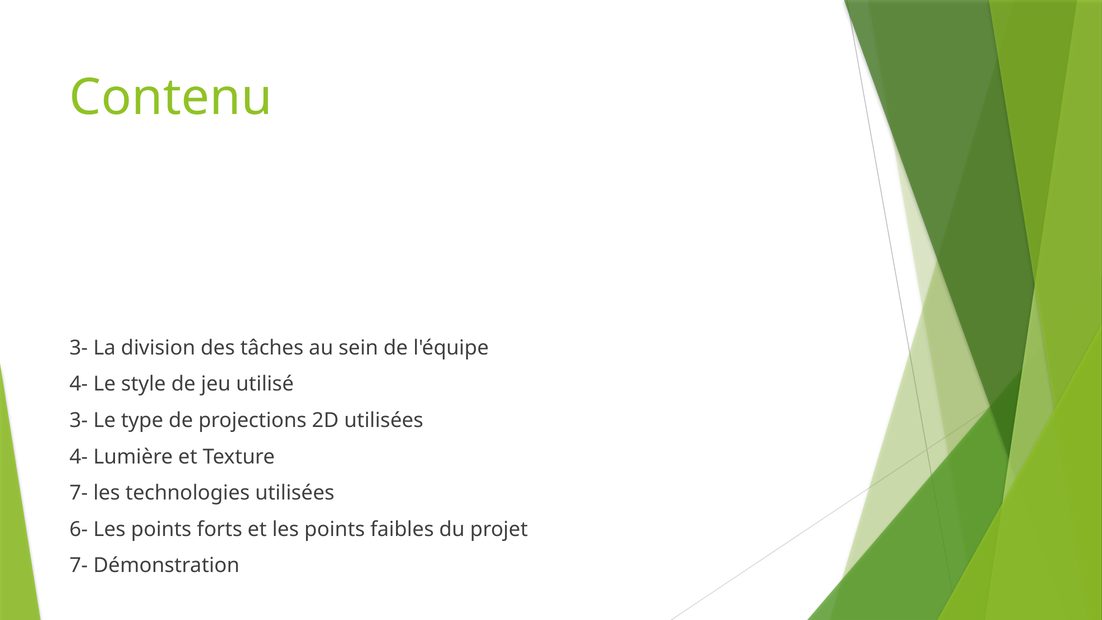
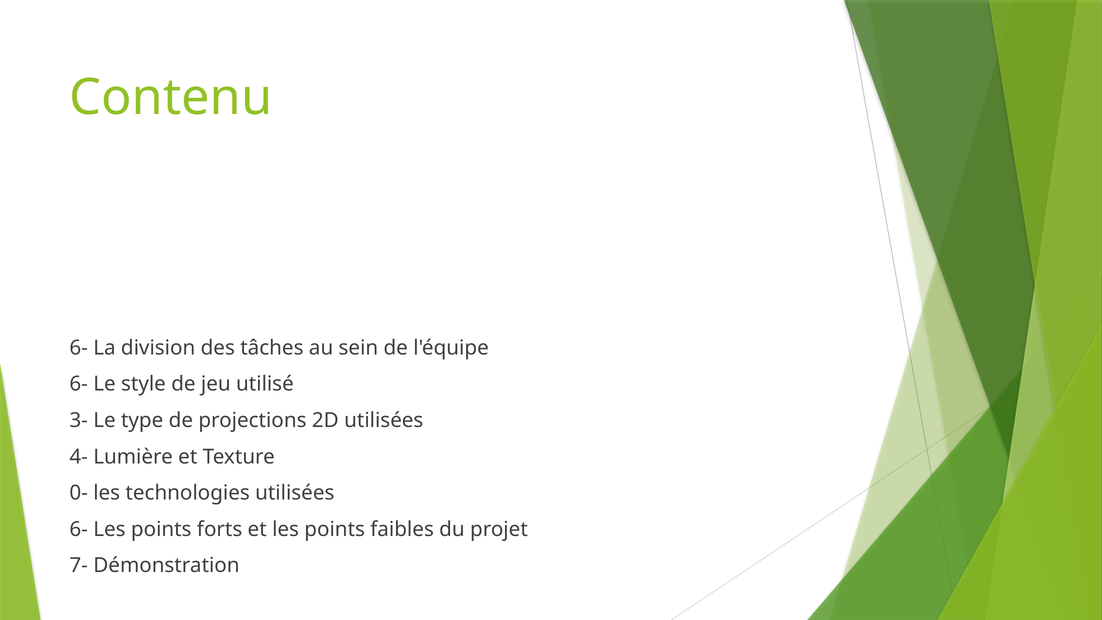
3- at (79, 348): 3- -> 6-
4- at (79, 384): 4- -> 6-
7- at (79, 493): 7- -> 0-
